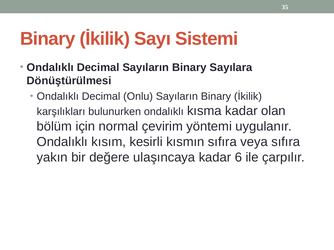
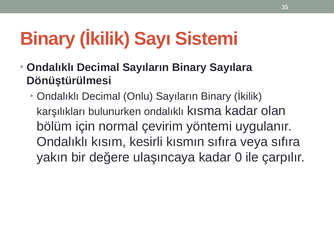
6: 6 -> 0
